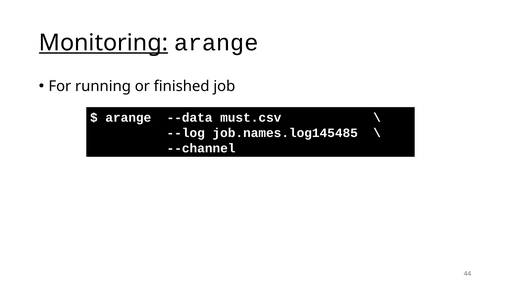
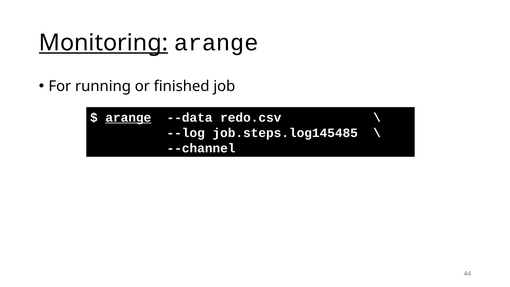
arange at (128, 117) underline: none -> present
must.csv: must.csv -> redo.csv
job.names.log145485: job.names.log145485 -> job.steps.log145485
